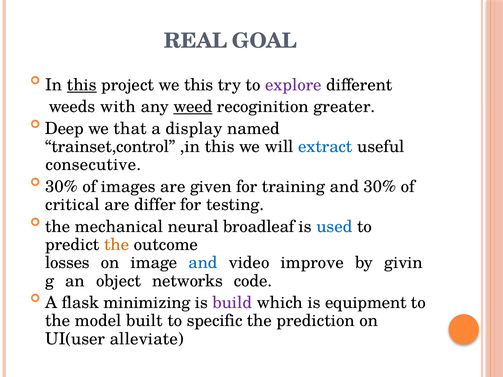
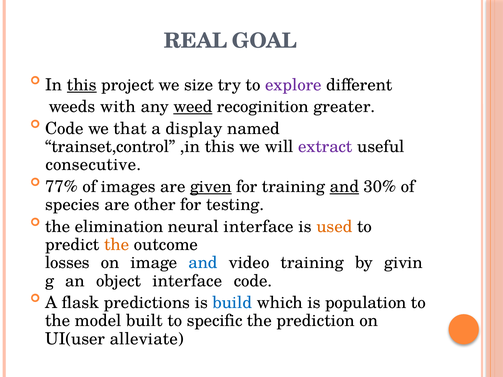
we this: this -> size
Deep at (64, 129): Deep -> Code
extract colour: blue -> purple
30% at (61, 187): 30% -> 77%
given underline: none -> present
and at (344, 187) underline: none -> present
critical: critical -> species
differ: differ -> other
mechanical: mechanical -> elimination
neural broadleaf: broadleaf -> interface
used colour: blue -> orange
video improve: improve -> training
object networks: networks -> interface
minimizing: minimizing -> predictions
build colour: purple -> blue
equipment: equipment -> population
